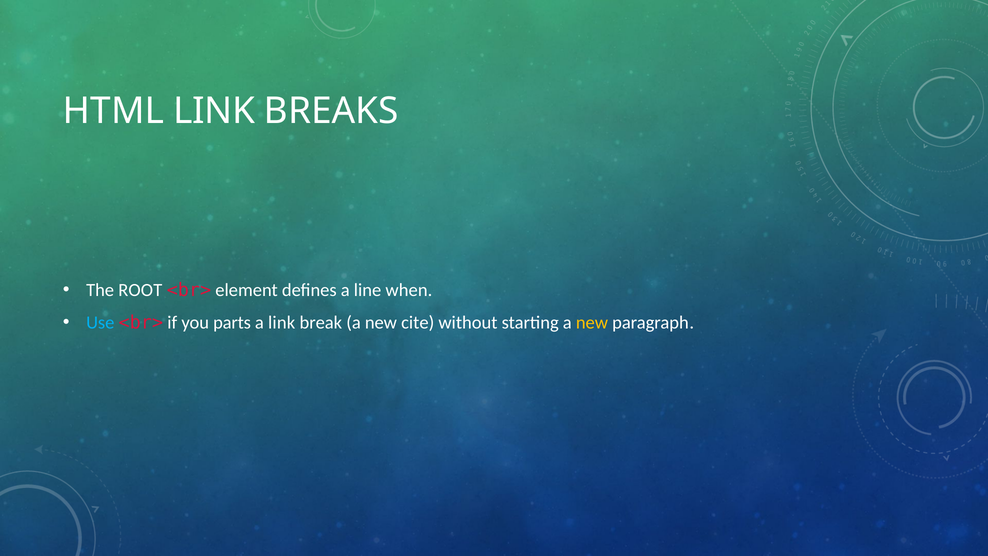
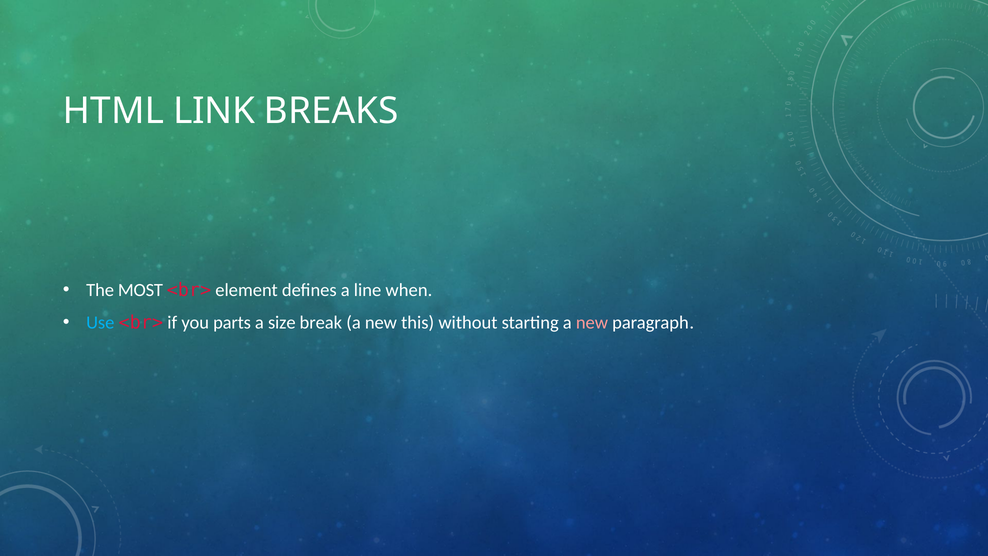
ROOT: ROOT -> MOST
a link: link -> size
cite: cite -> this
new at (592, 323) colour: yellow -> pink
